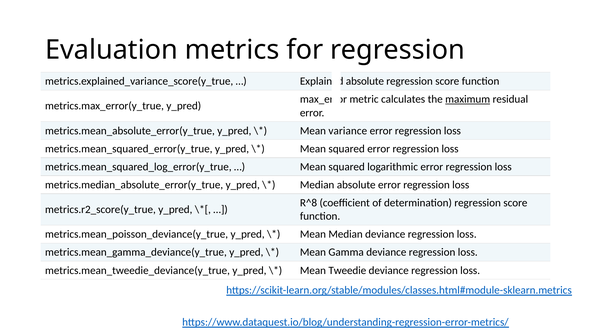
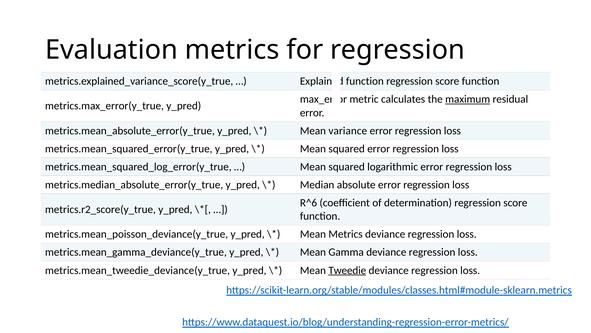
absolute at (365, 81): absolute -> function
R^8: R^8 -> R^6
Mean Median: Median -> Metrics
Tweedie underline: none -> present
